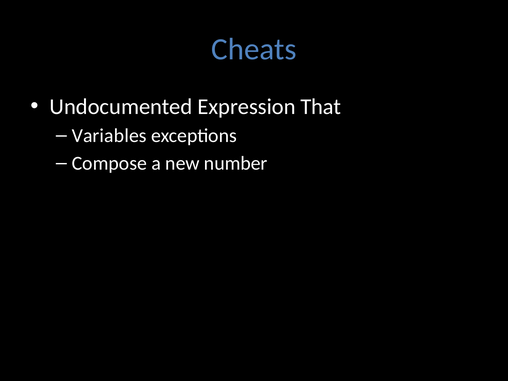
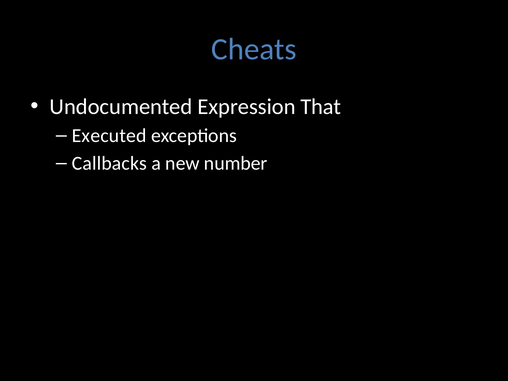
Variables: Variables -> Executed
Compose: Compose -> Callbacks
